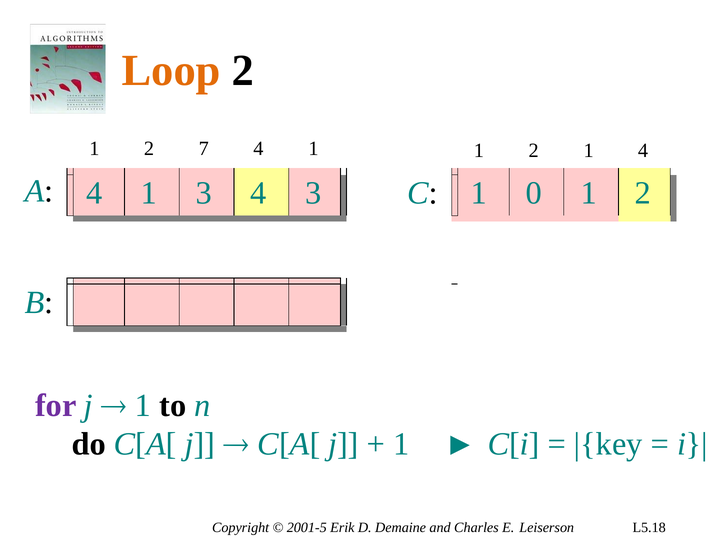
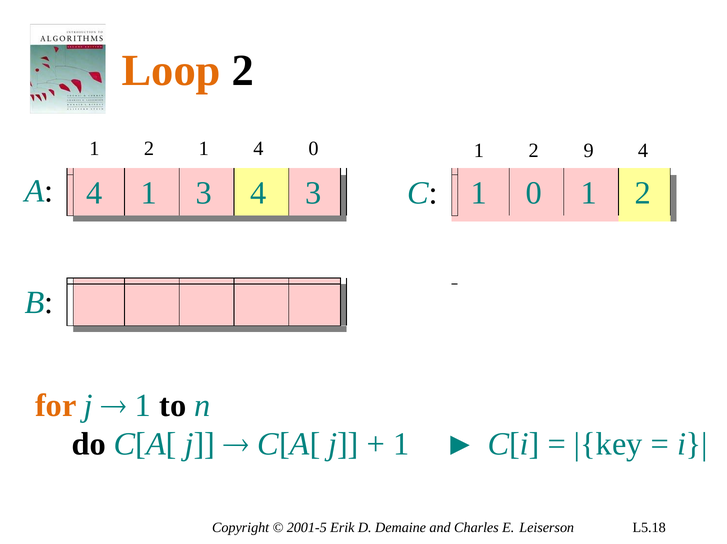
7 at (204, 149): 7 -> 1
1 at (313, 149): 1 -> 0
1 at (589, 151): 1 -> 9
for colour: purple -> orange
